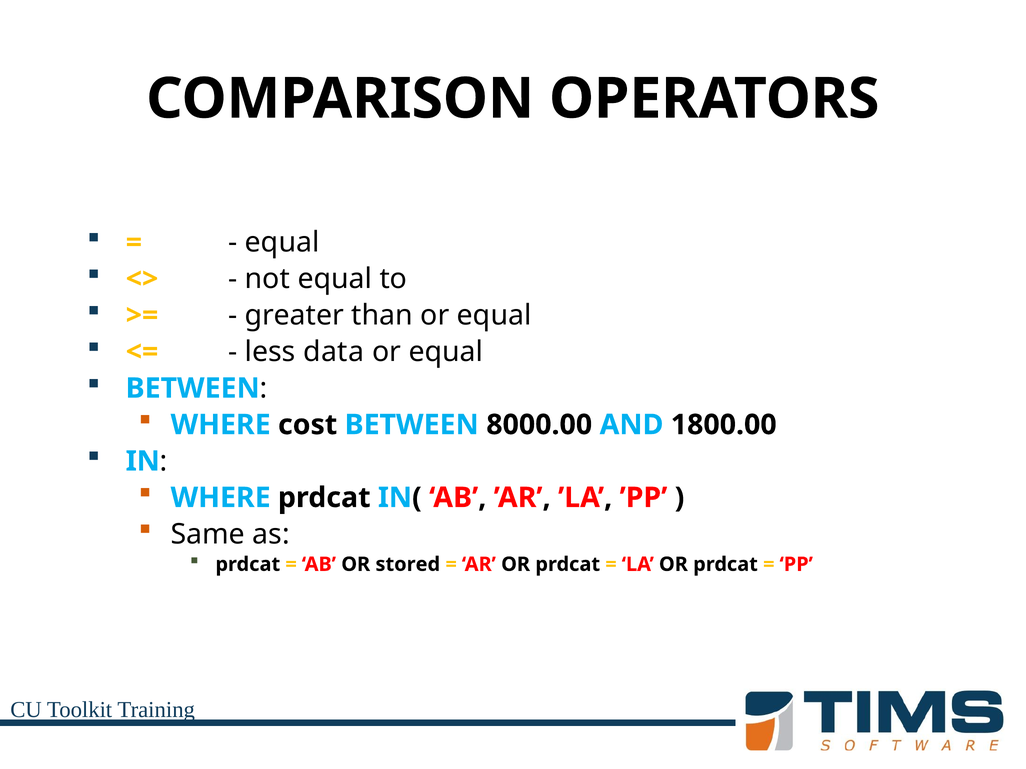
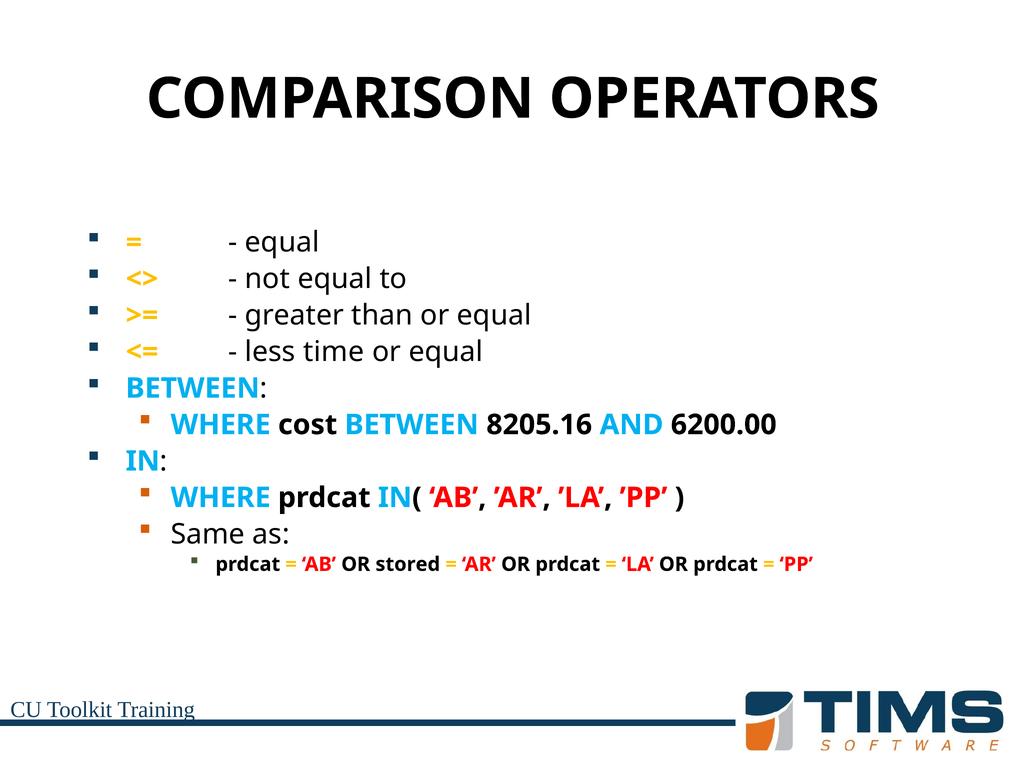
data: data -> time
8000.00: 8000.00 -> 8205.16
1800.00: 1800.00 -> 6200.00
